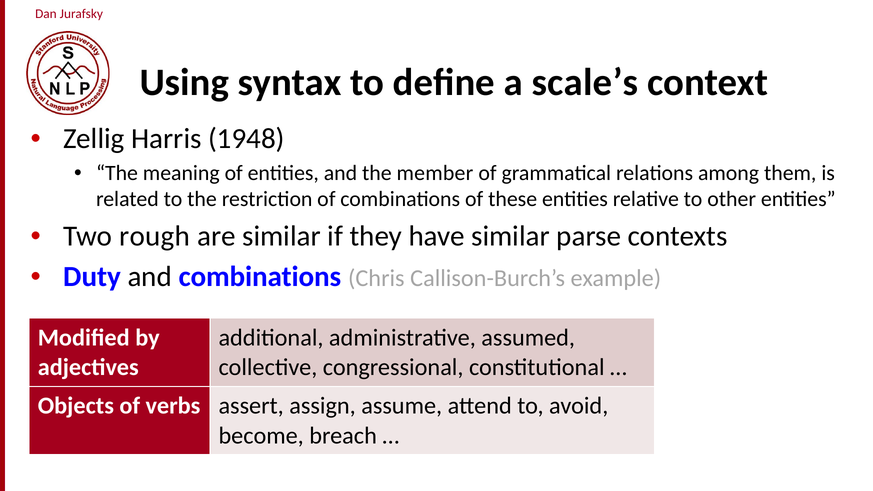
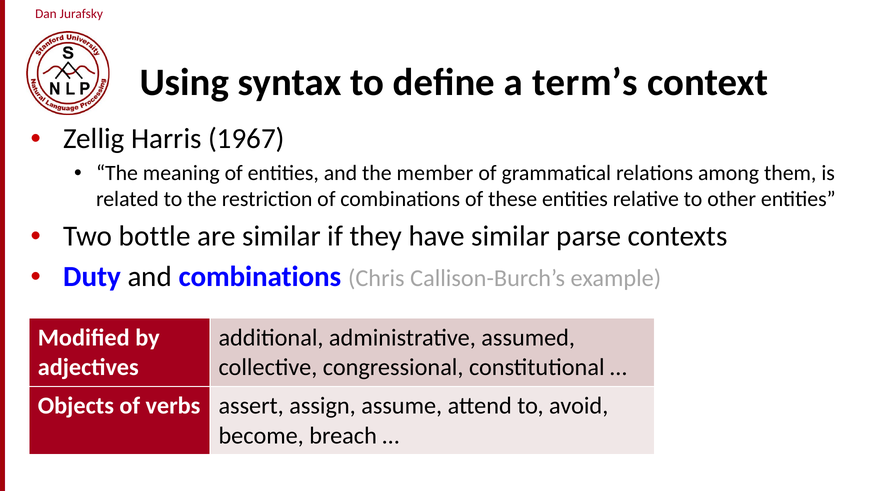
scale’s: scale’s -> term’s
1948: 1948 -> 1967
rough: rough -> bottle
